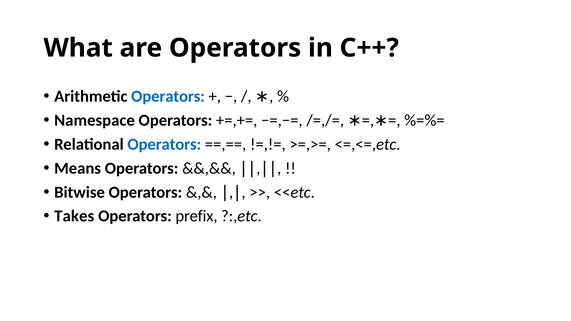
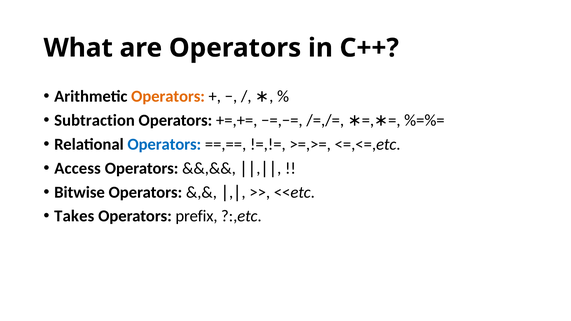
Operators at (168, 97) colour: blue -> orange
Namespace: Namespace -> Subtraction
Means: Means -> Access
